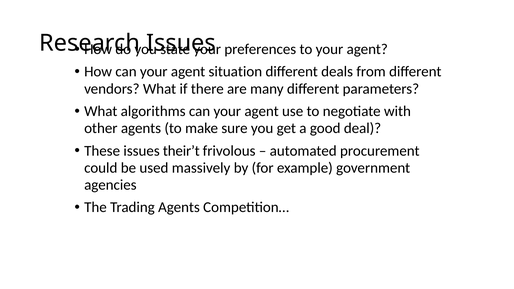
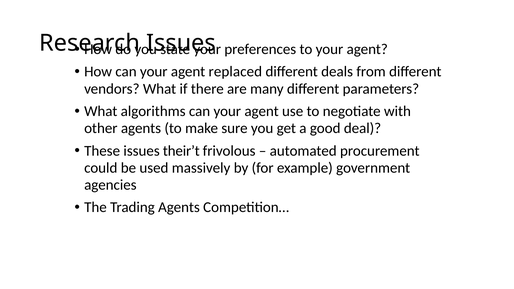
situation: situation -> replaced
